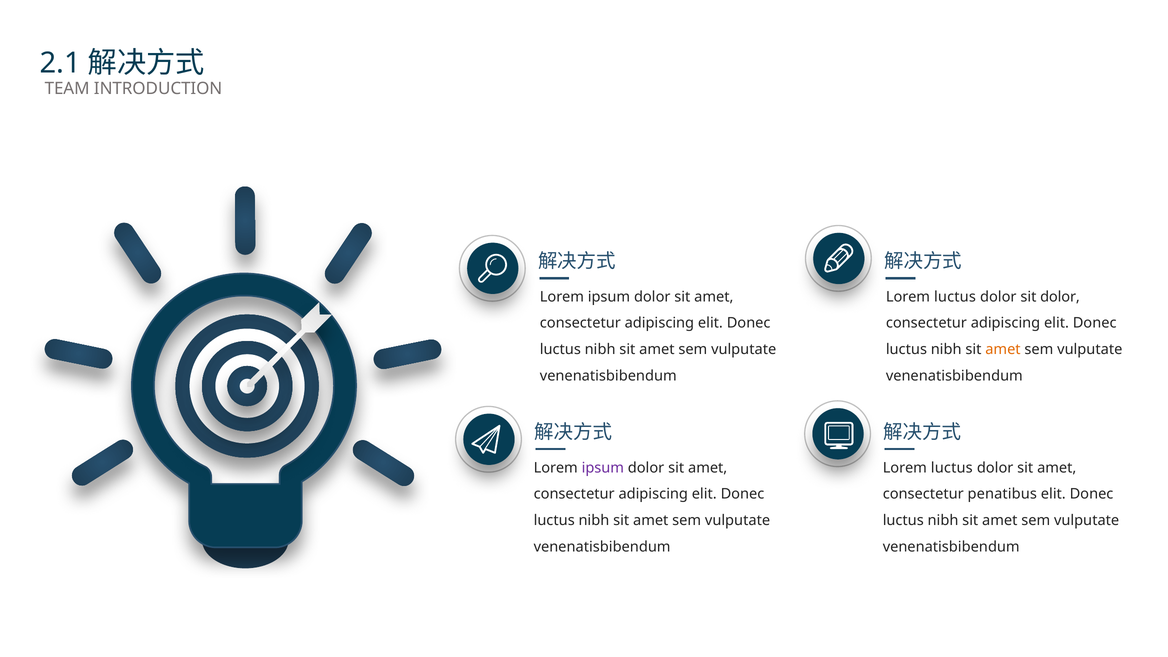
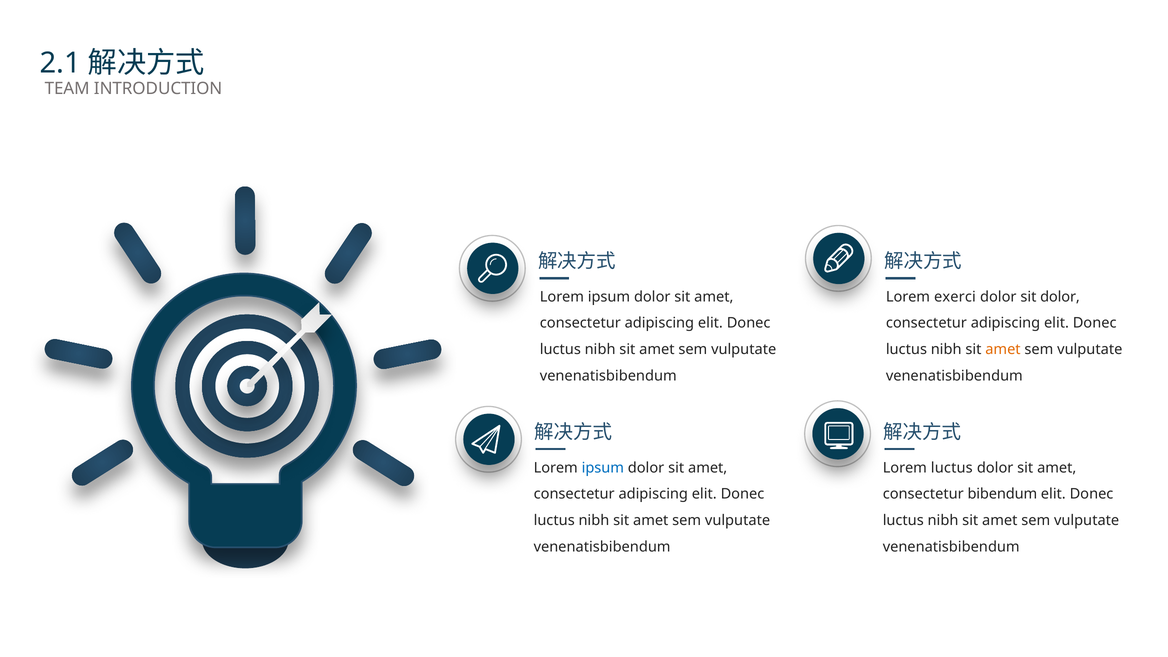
luctus at (955, 297): luctus -> exerci
ipsum at (603, 468) colour: purple -> blue
penatibus: penatibus -> bibendum
